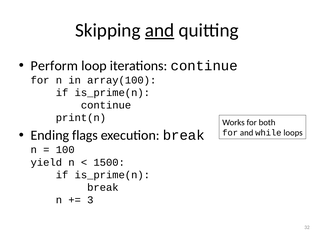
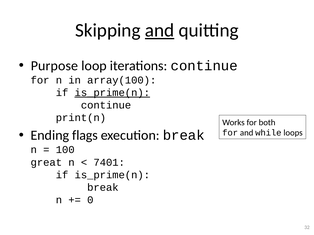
Perform: Perform -> Purpose
is_prime(n at (112, 93) underline: none -> present
yield: yield -> great
1500: 1500 -> 7401
3: 3 -> 0
